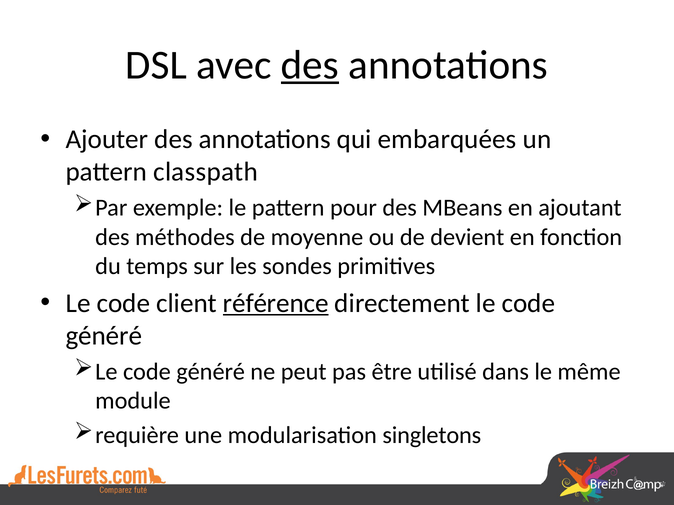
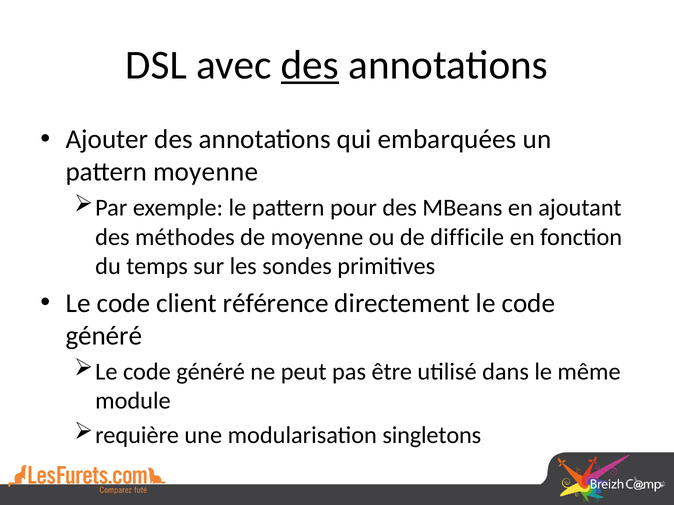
pattern classpath: classpath -> moyenne
devient: devient -> difficile
référence underline: present -> none
